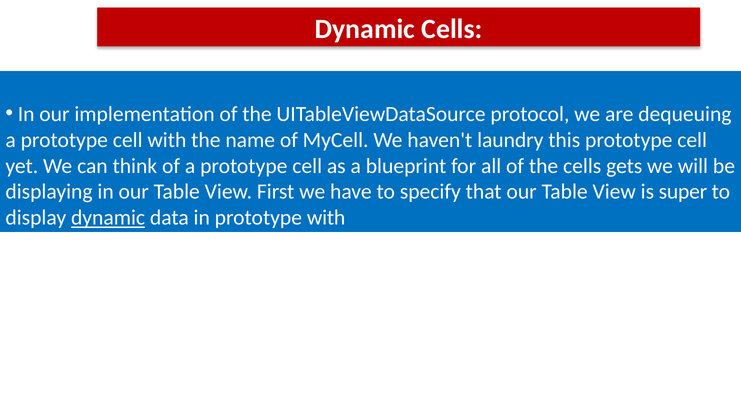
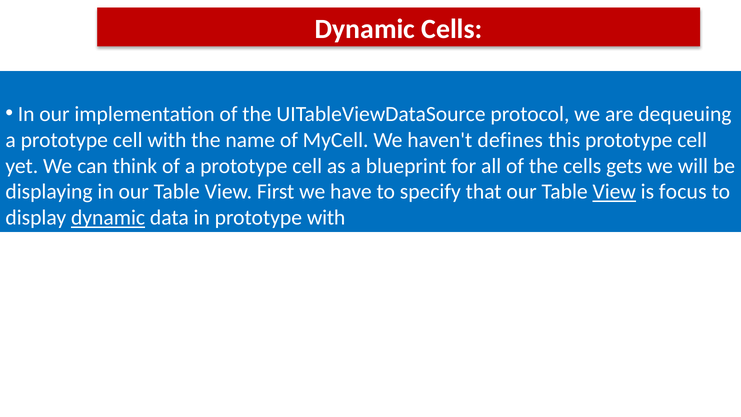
laundry: laundry -> defines
View at (614, 192) underline: none -> present
super: super -> focus
